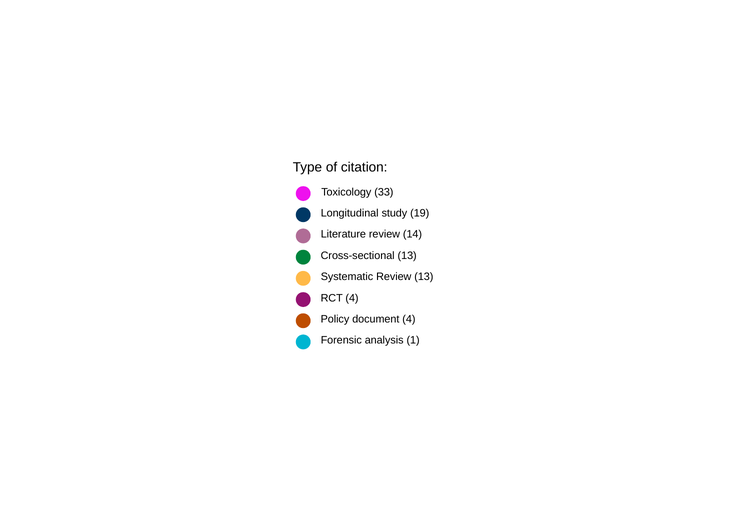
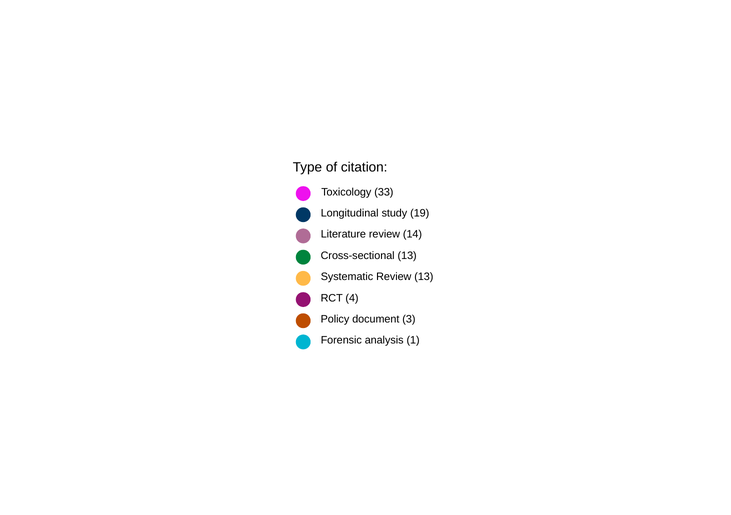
document 4: 4 -> 3
